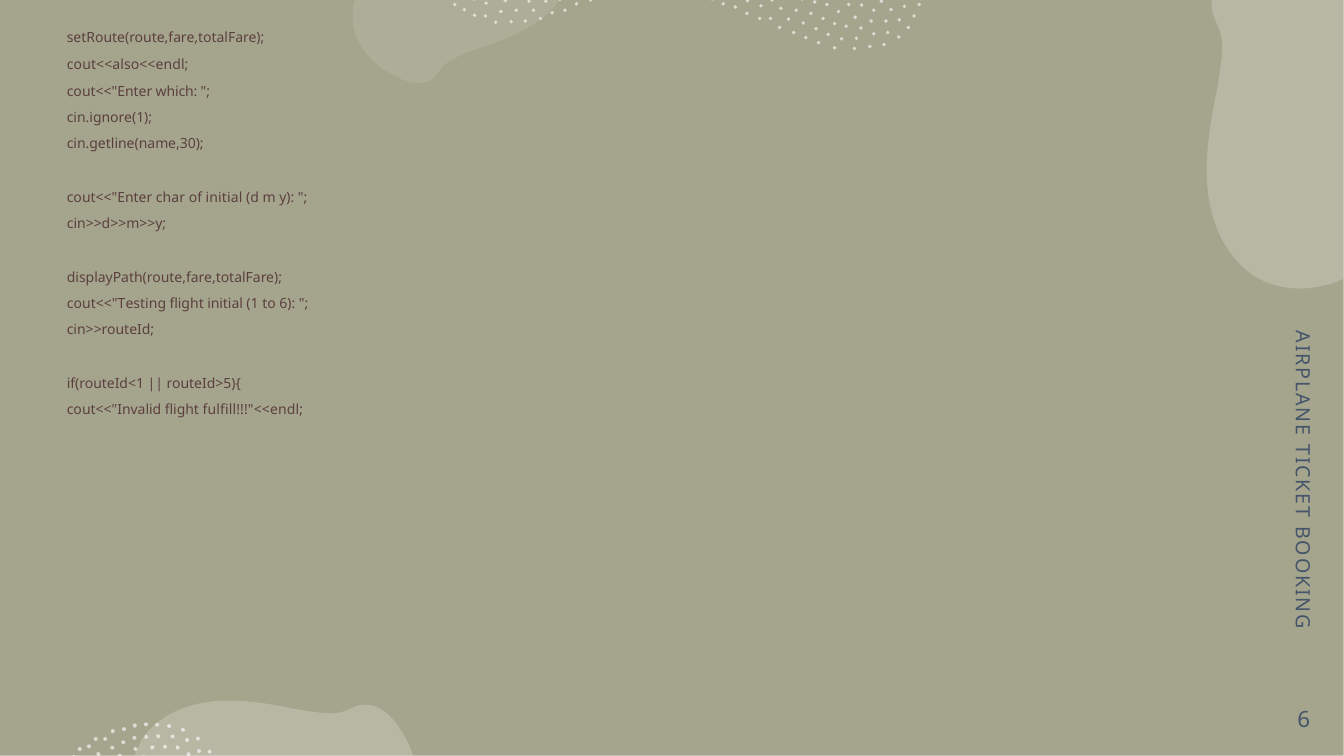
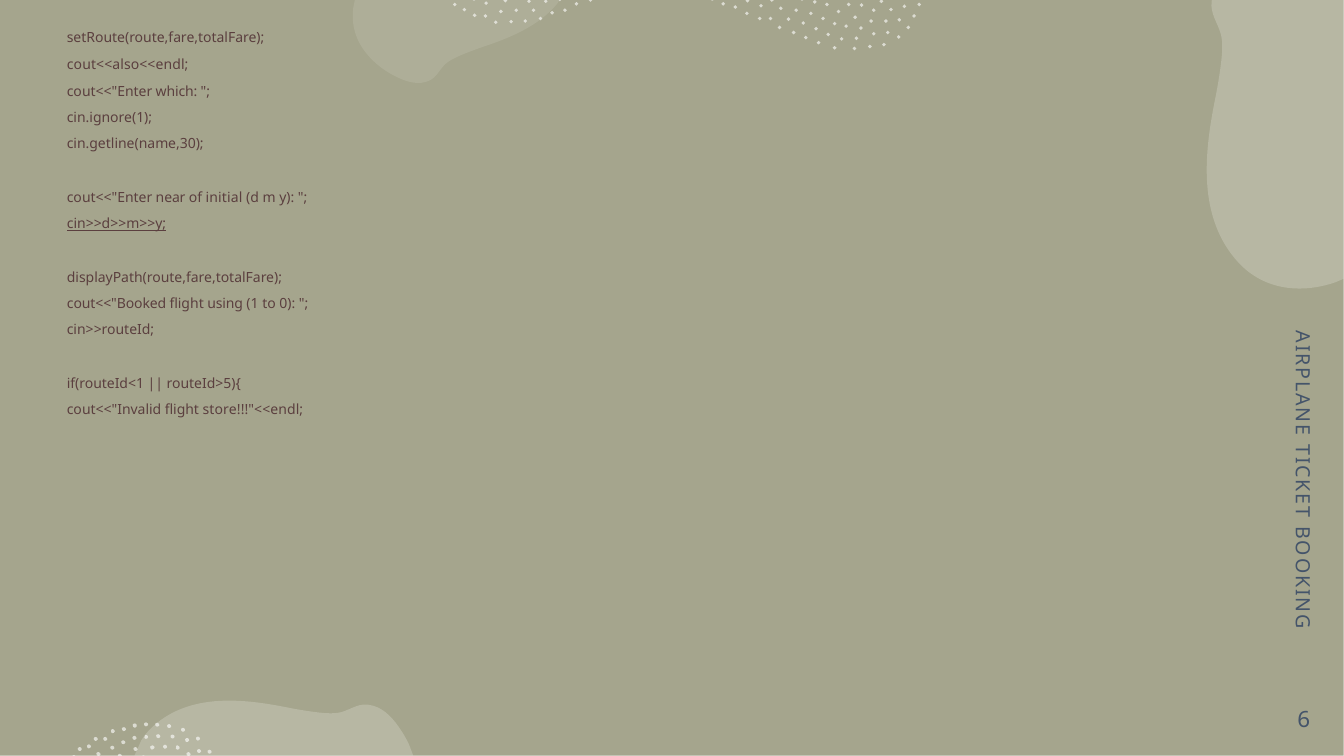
char: char -> near
cin>>d>>m>>y underline: none -> present
cout<<"Testing: cout<<"Testing -> cout<<"Booked
flight initial: initial -> using
to 6: 6 -> 0
fulfill!!!"<<endl: fulfill!!!"<<endl -> store!!!"<<endl
